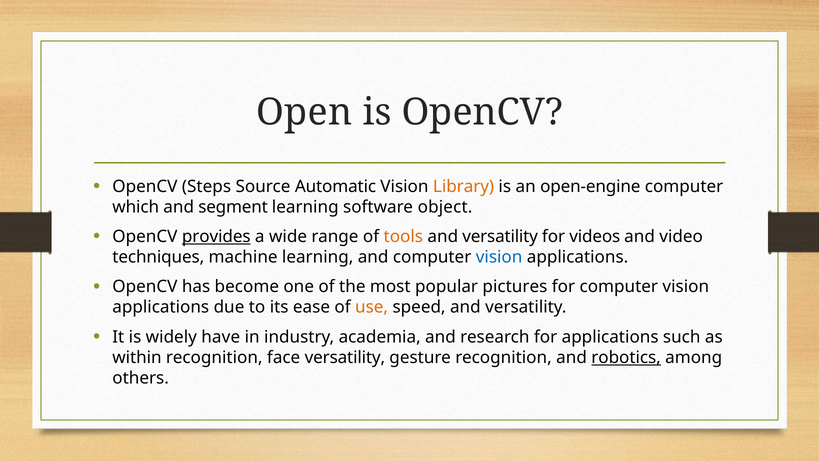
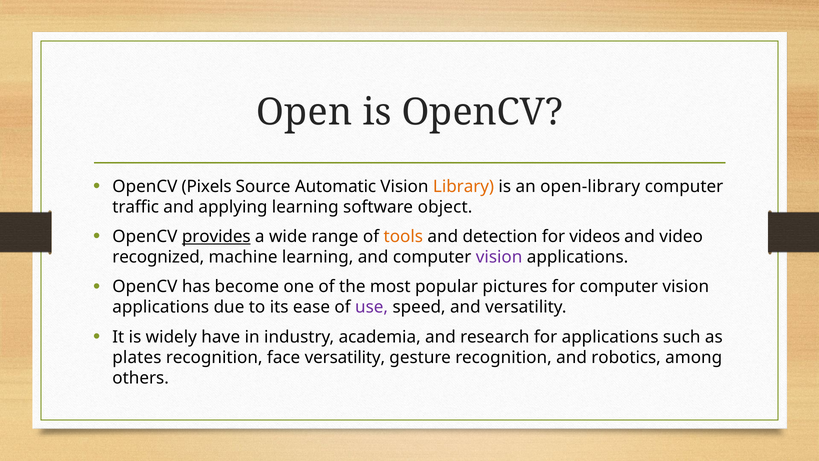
Steps: Steps -> Pixels
open-engine: open-engine -> open-library
which: which -> traffic
segment: segment -> applying
versatility at (500, 236): versatility -> detection
techniques: techniques -> recognized
vision at (499, 257) colour: blue -> purple
use colour: orange -> purple
within: within -> plates
robotics underline: present -> none
